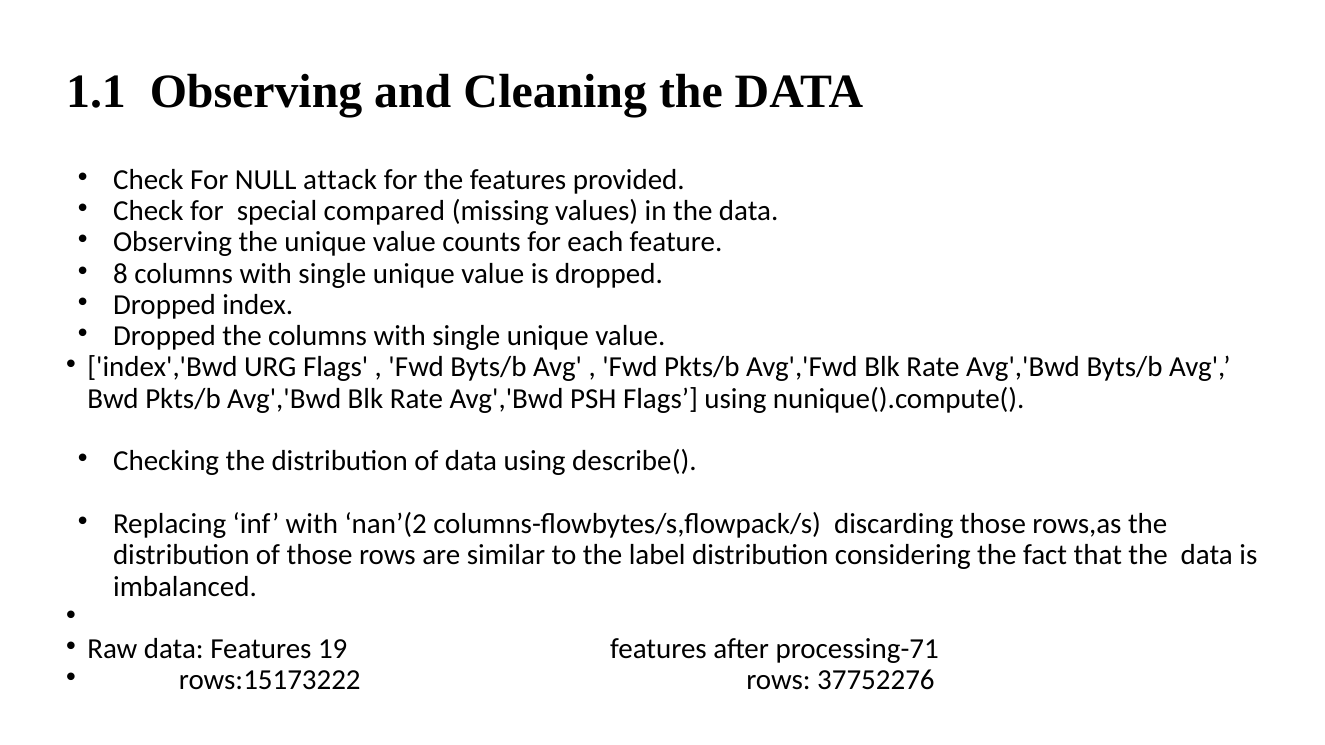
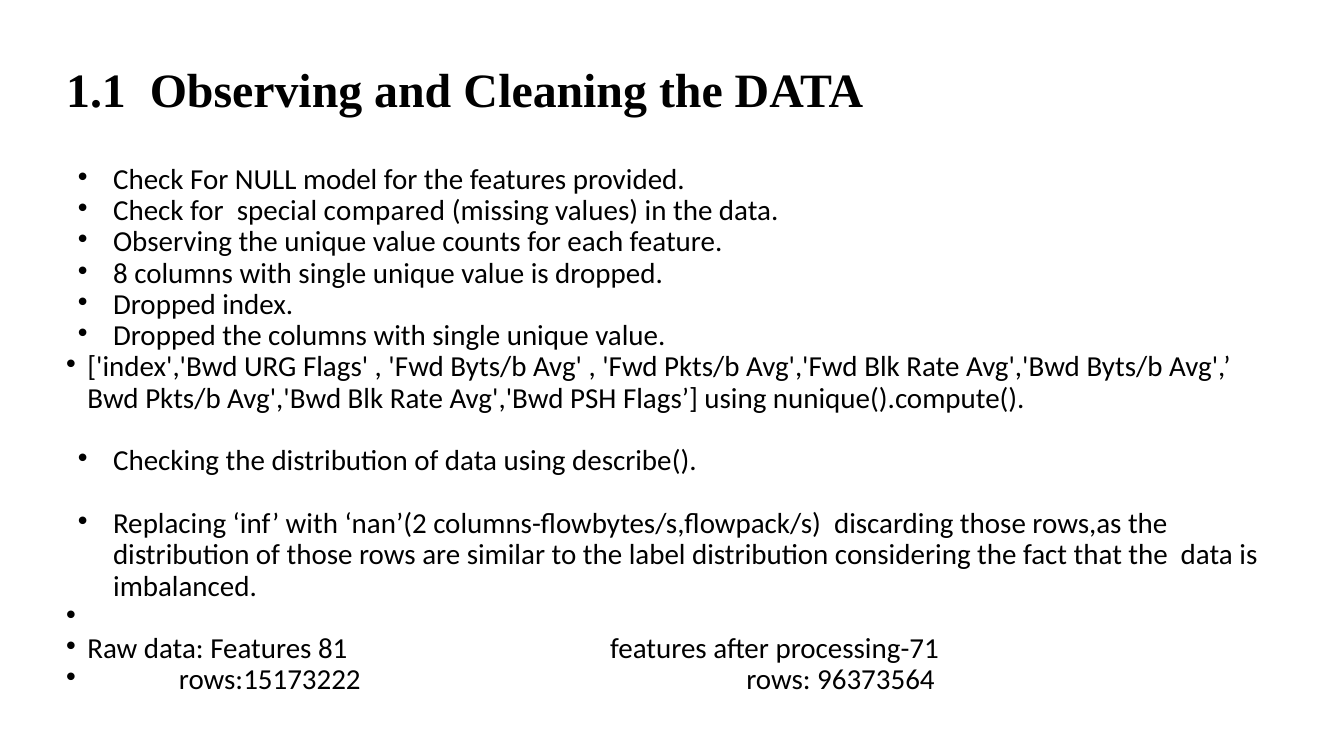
attack: attack -> model
19: 19 -> 81
37752276: 37752276 -> 96373564
